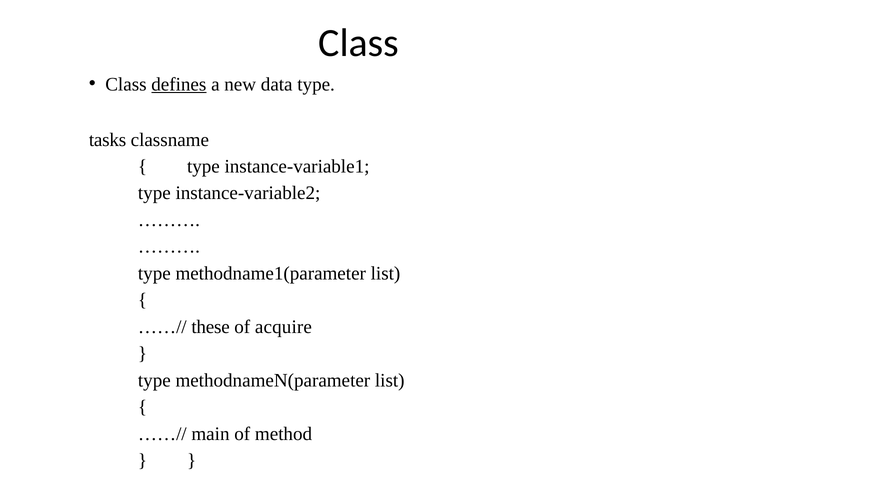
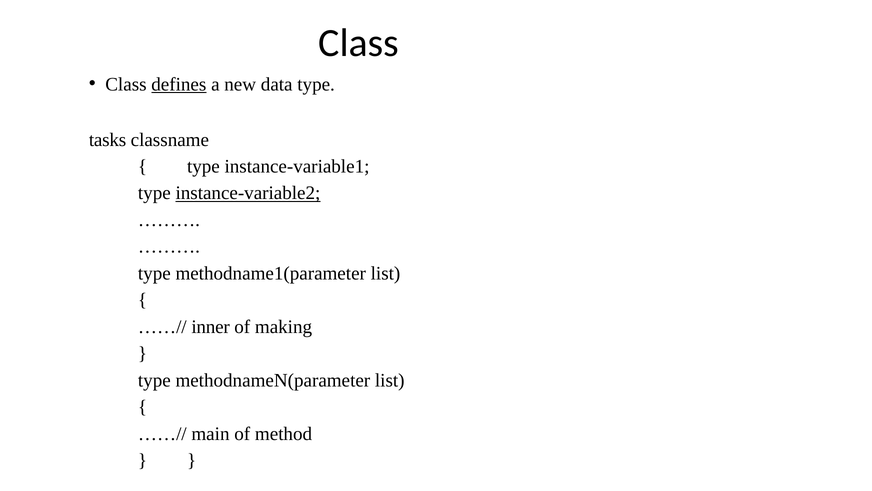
instance-variable2 underline: none -> present
these: these -> inner
acquire: acquire -> making
